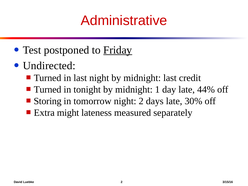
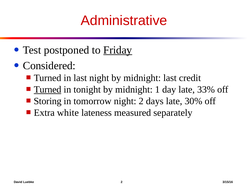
Undirected: Undirected -> Considered
Turned at (48, 89) underline: none -> present
44%: 44% -> 33%
might: might -> white
